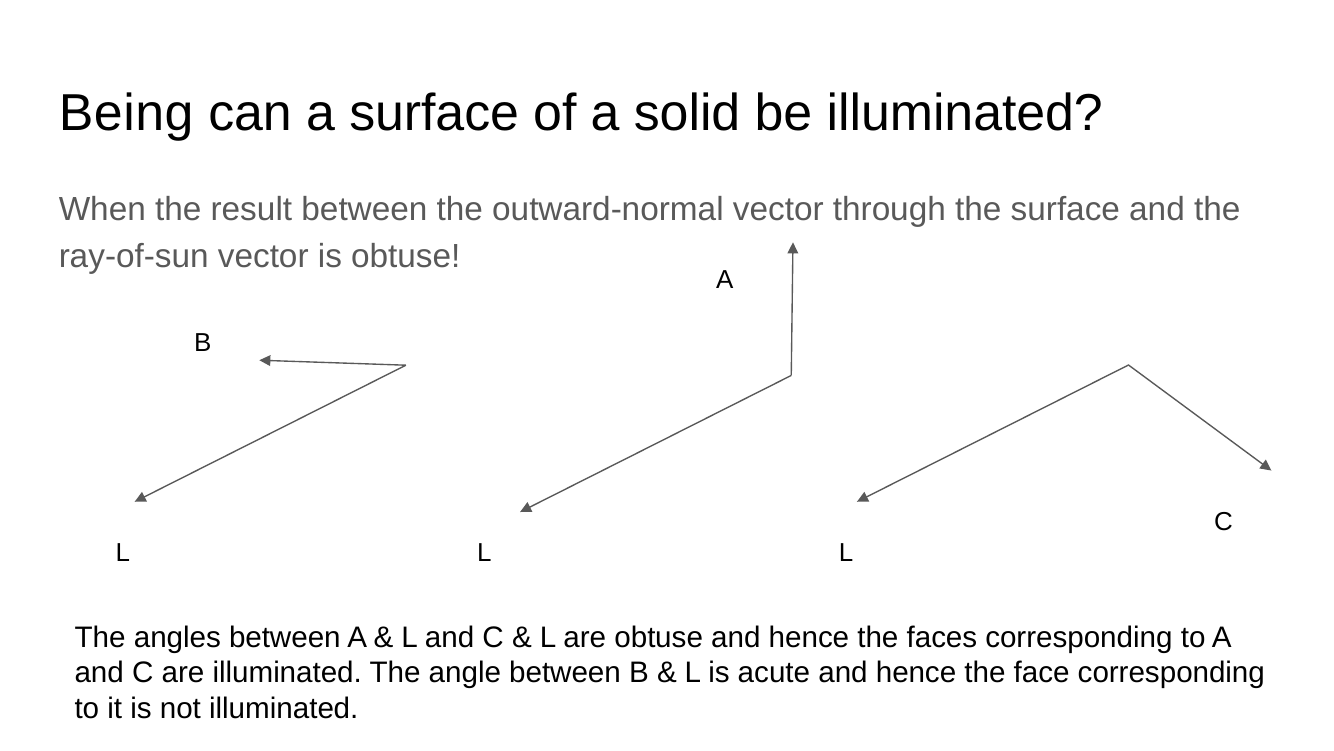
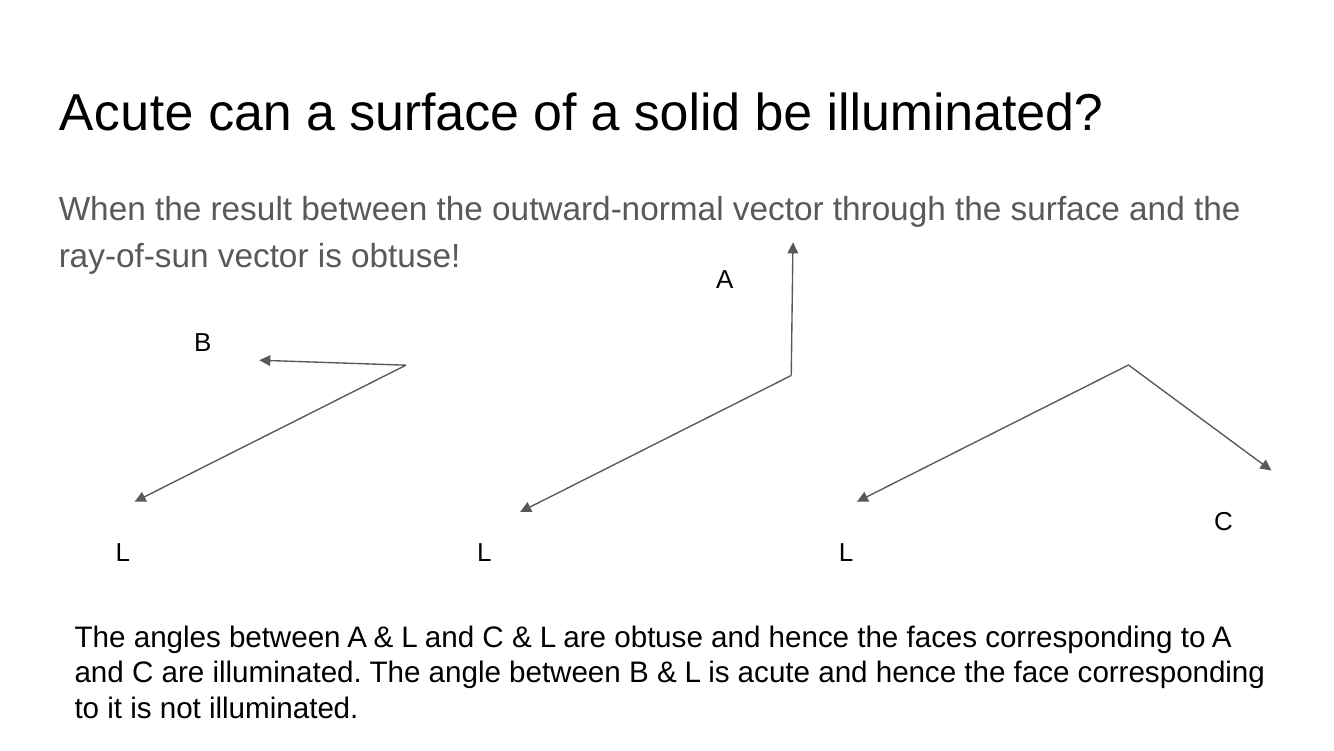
Being at (126, 113): Being -> Acute
